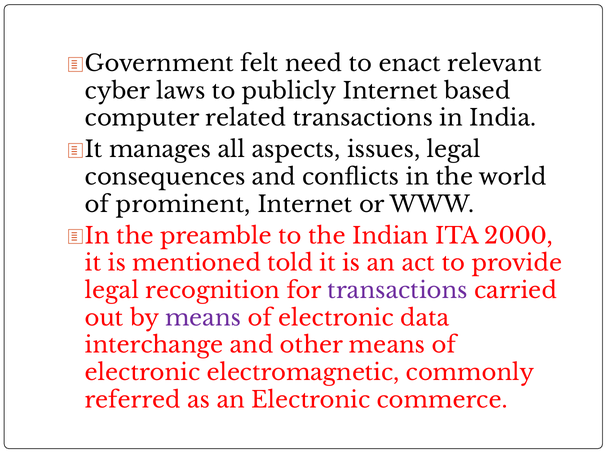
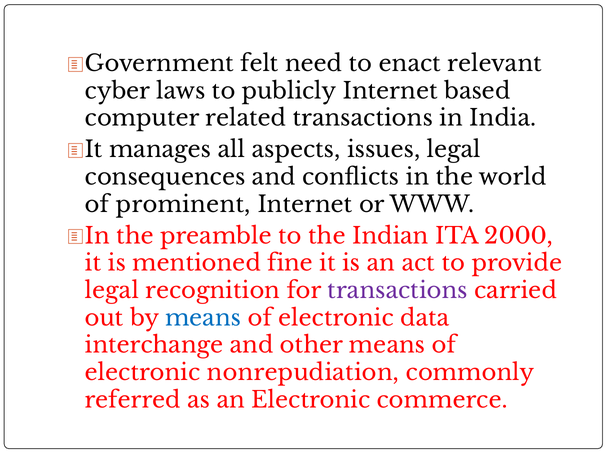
told: told -> fine
means at (203, 318) colour: purple -> blue
electromagnetic: electromagnetic -> nonrepudiation
